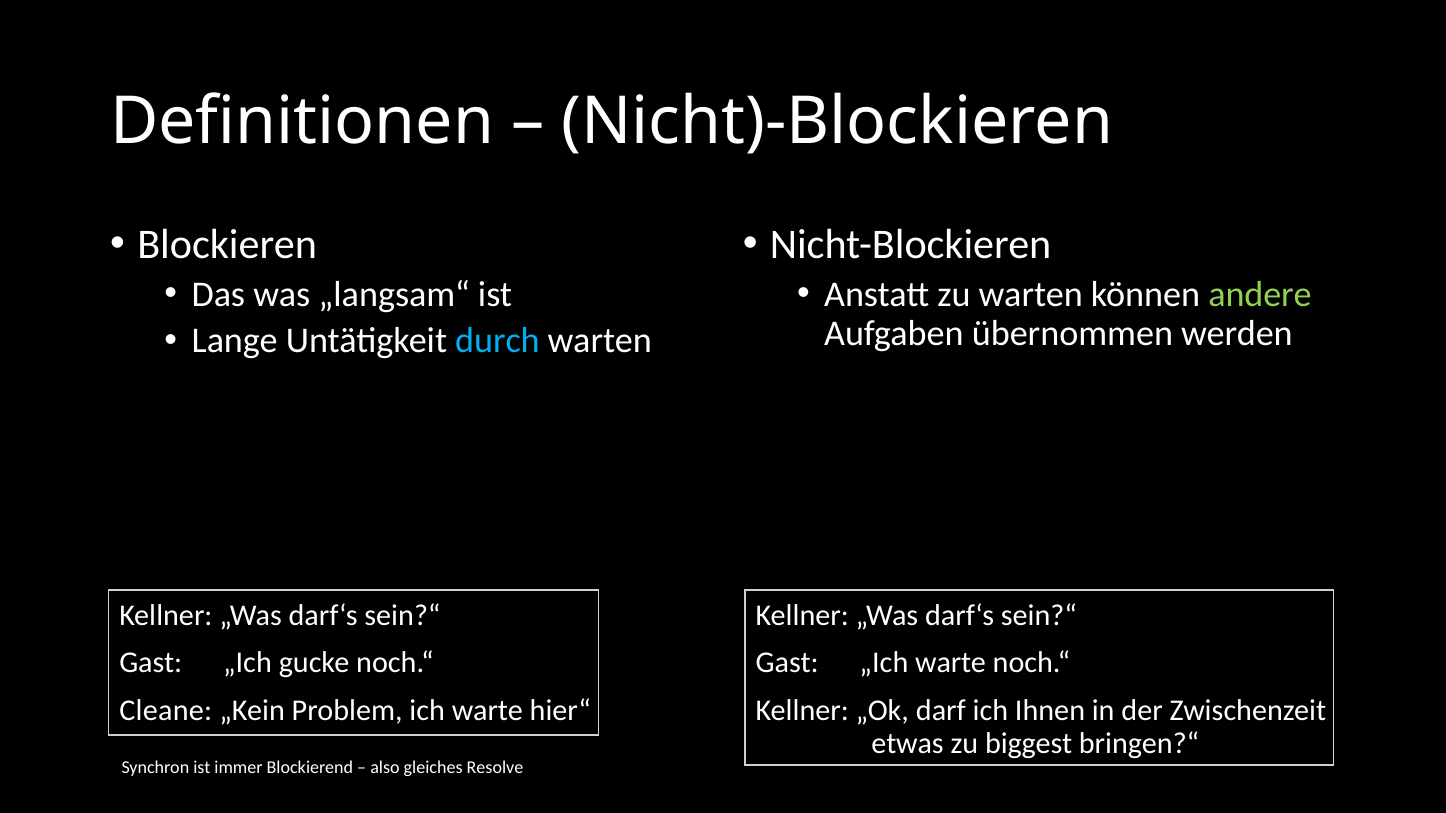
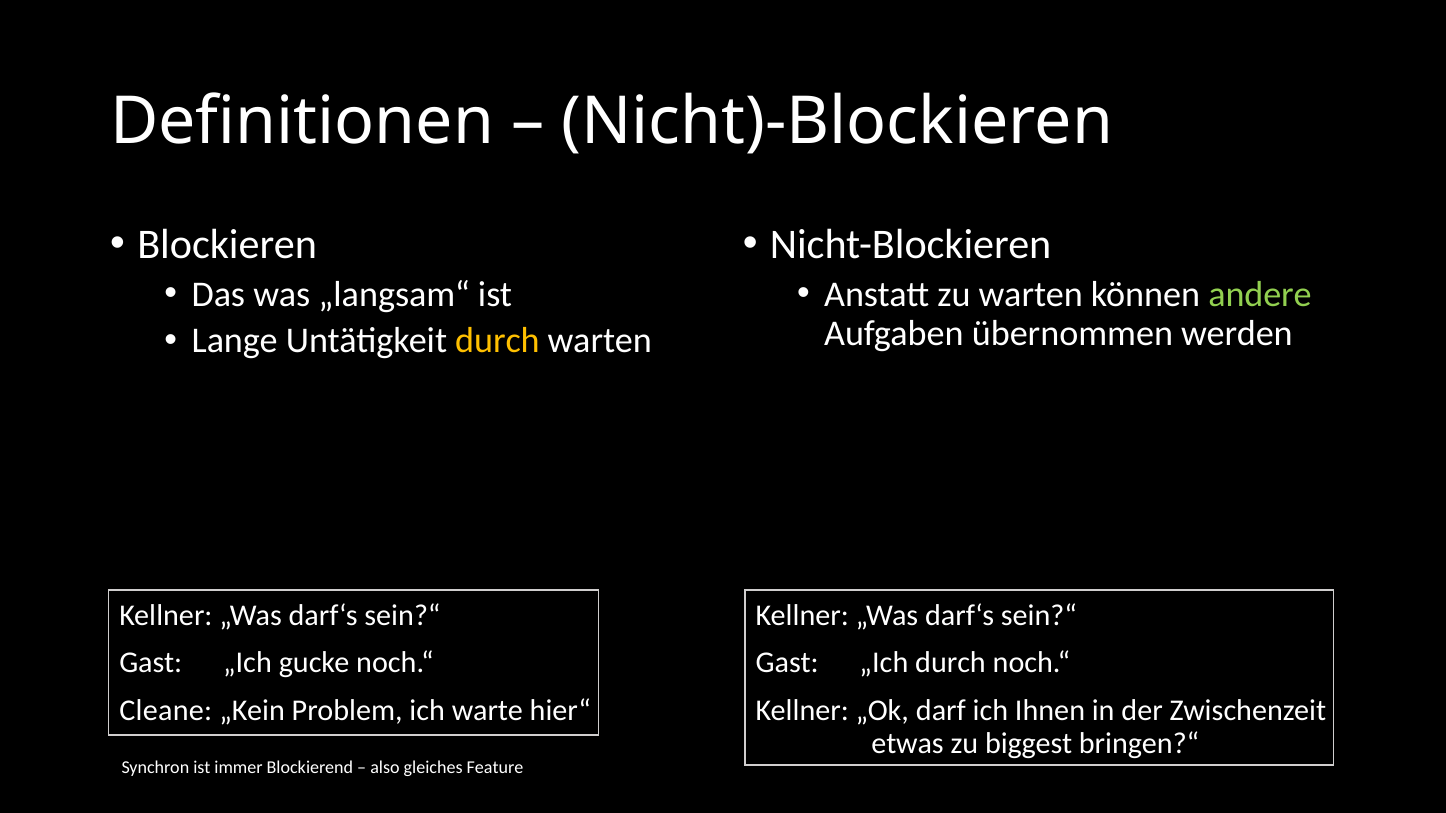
durch at (497, 341) colour: light blue -> yellow
„Ich warte: warte -> durch
Resolve: Resolve -> Feature
